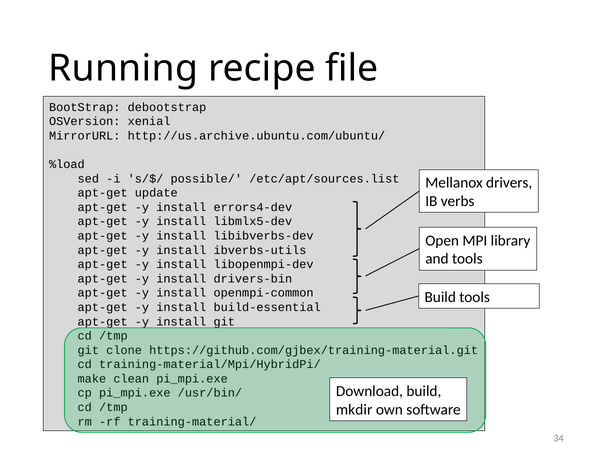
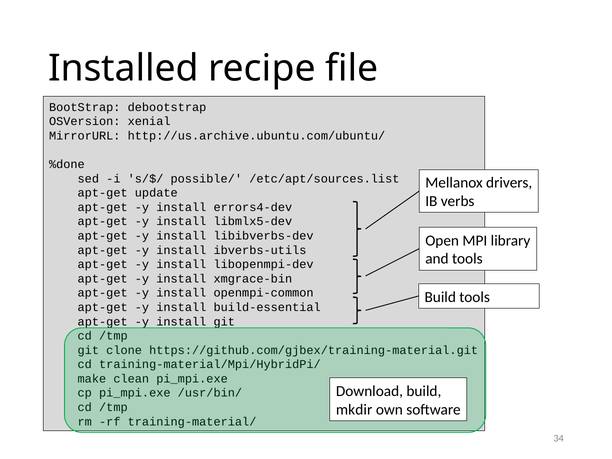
Running: Running -> Installed
%load: %load -> %done
drivers-bin: drivers-bin -> xmgrace-bin
